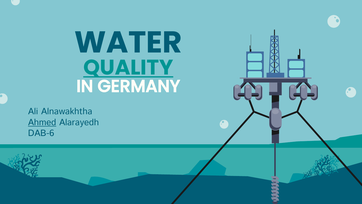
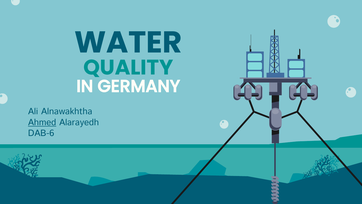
QUALITY underline: present -> none
